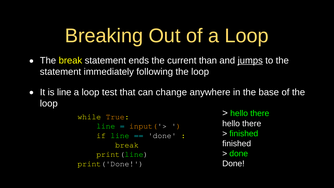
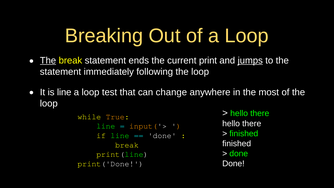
The at (48, 60) underline: none -> present
than: than -> print
base: base -> most
